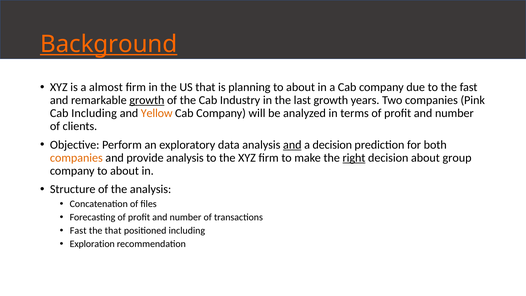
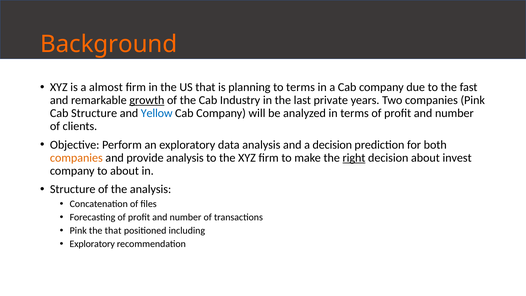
Background underline: present -> none
planning to about: about -> terms
last growth: growth -> private
Cab Including: Including -> Structure
Yellow colour: orange -> blue
and at (292, 145) underline: present -> none
group: group -> invest
Fast at (78, 230): Fast -> Pink
Exploration at (92, 244): Exploration -> Exploratory
